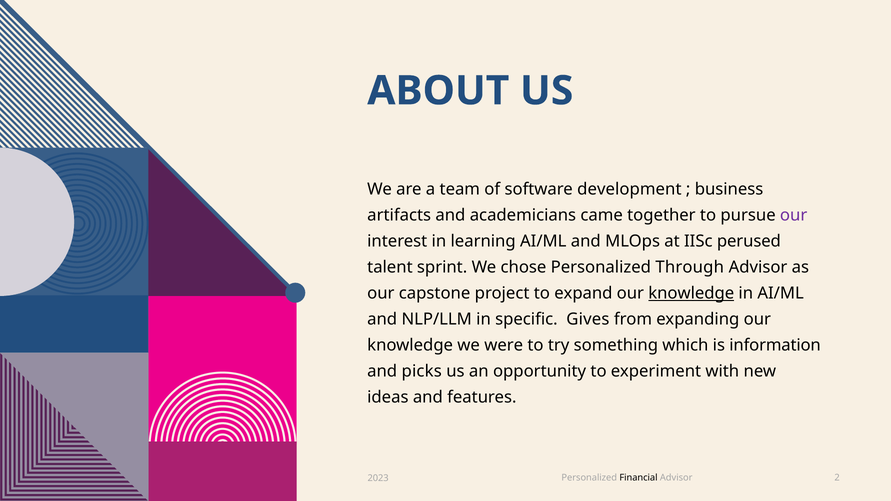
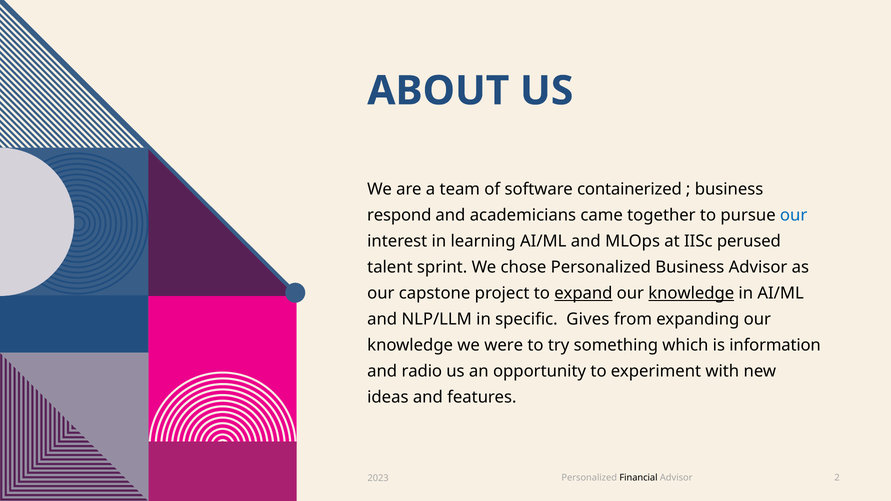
development: development -> containerized
artifacts: artifacts -> respond
our at (794, 215) colour: purple -> blue
Personalized Through: Through -> Business
expand underline: none -> present
picks: picks -> radio
